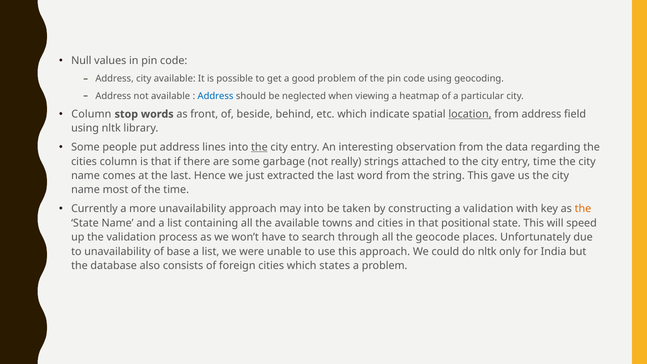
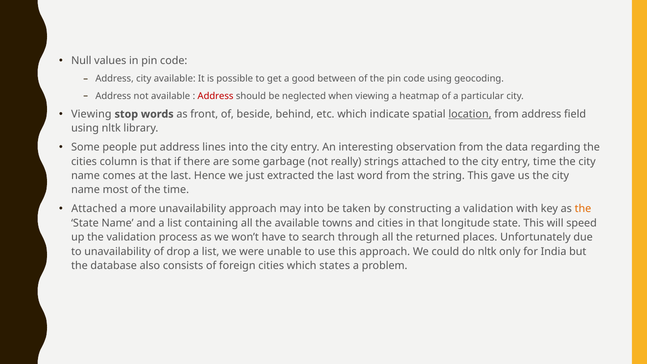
good problem: problem -> between
Address at (216, 96) colour: blue -> red
Column at (91, 114): Column -> Viewing
the at (259, 147) underline: present -> none
Currently at (94, 209): Currently -> Attached
positional: positional -> longitude
geocode: geocode -> returned
base: base -> drop
